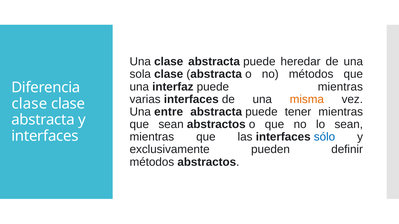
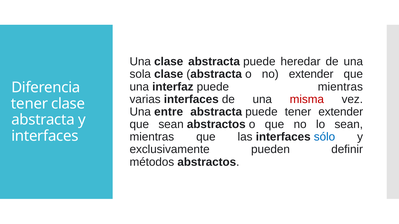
no métodos: métodos -> extender
misma colour: orange -> red
clase at (29, 104): clase -> tener
tener mientras: mientras -> extender
